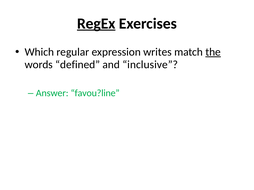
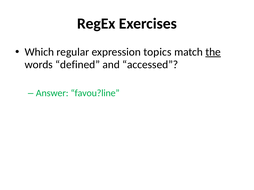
RegEx underline: present -> none
writes: writes -> topics
inclusive: inclusive -> accessed
